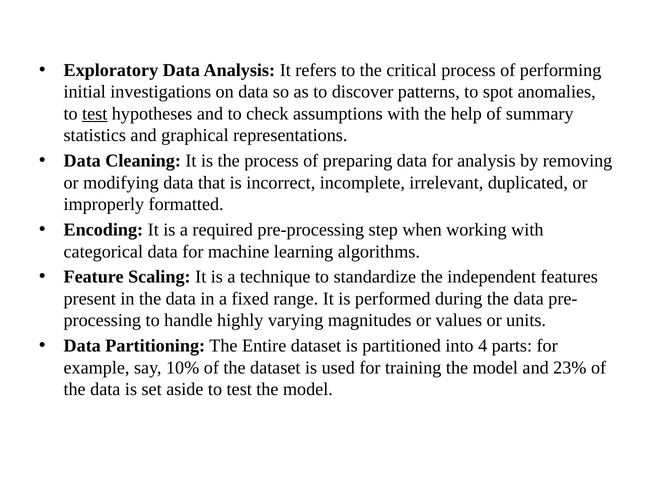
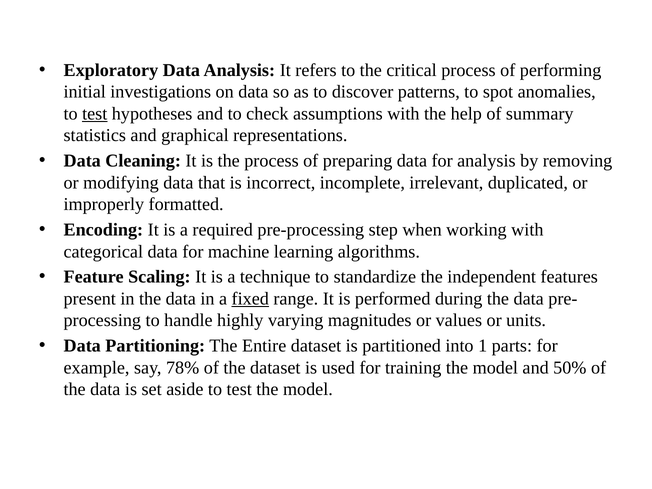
fixed underline: none -> present
4: 4 -> 1
10%: 10% -> 78%
23%: 23% -> 50%
